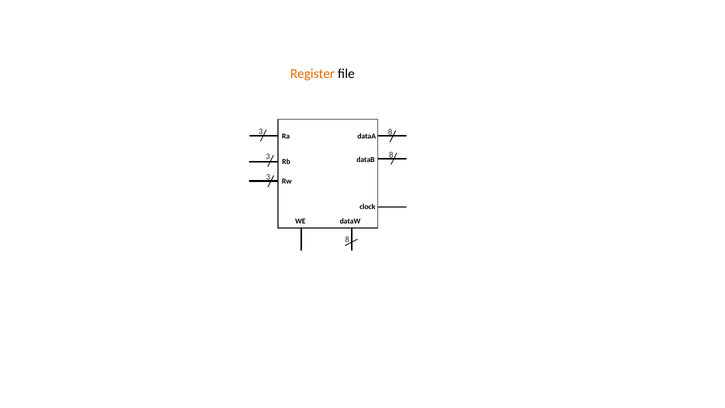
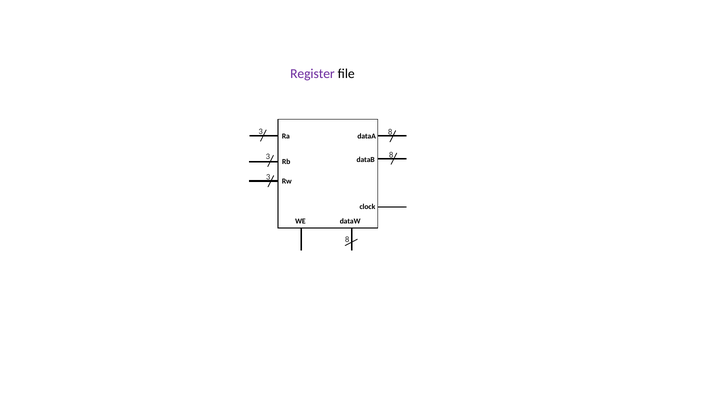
Register colour: orange -> purple
